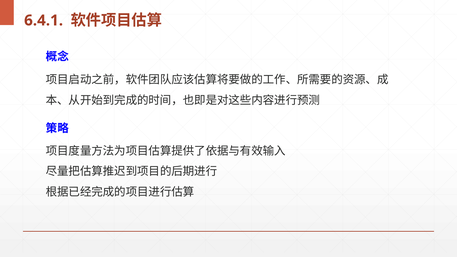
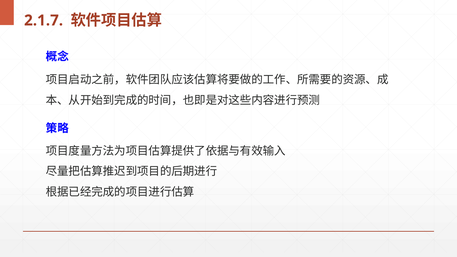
6.4.1: 6.4.1 -> 2.1.7
